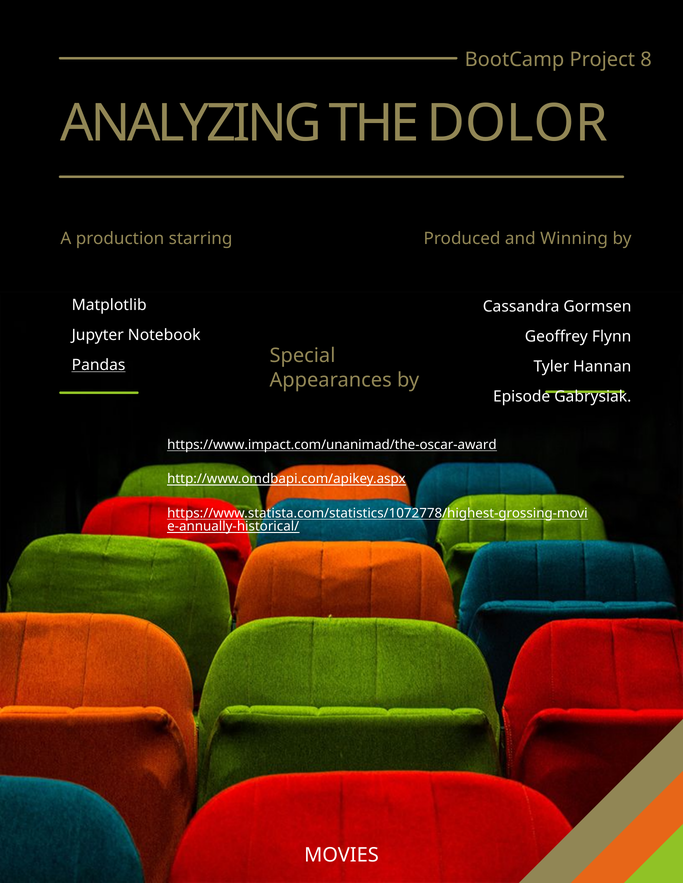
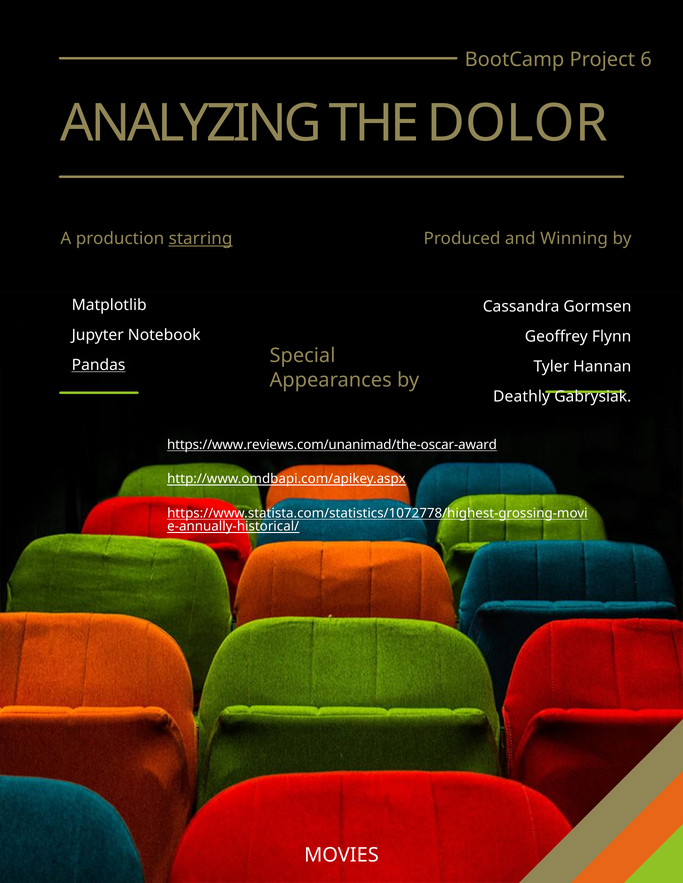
8: 8 -> 6
starring underline: none -> present
Episode: Episode -> Deathly
https://www.impact.com/unanimad/the-oscar-award: https://www.impact.com/unanimad/the-oscar-award -> https://www.reviews.com/unanimad/the-oscar-award
